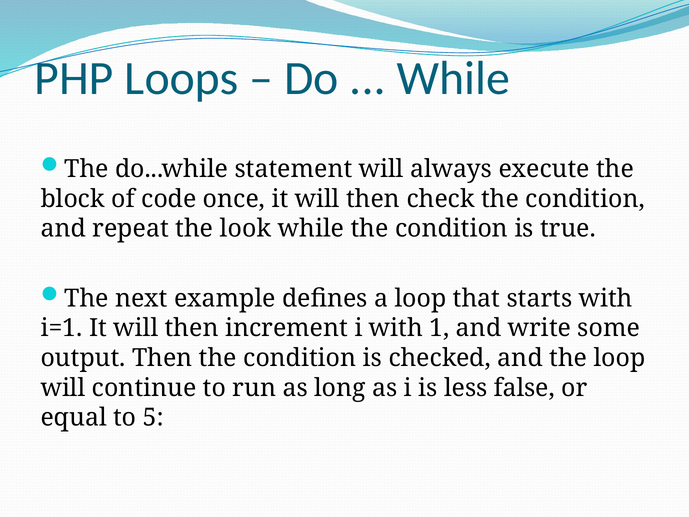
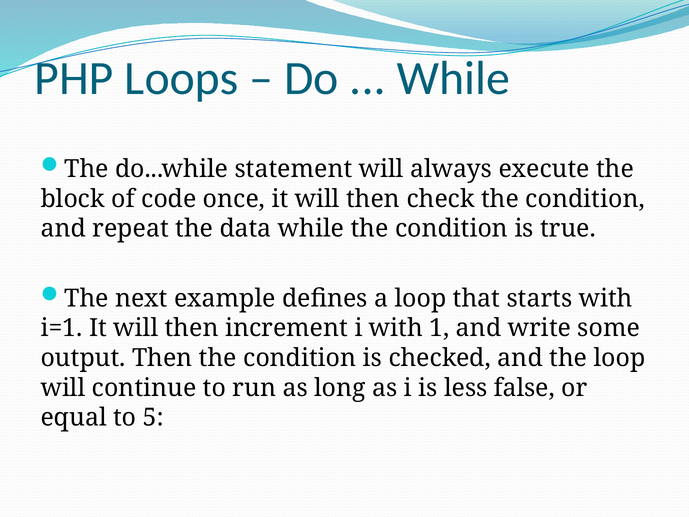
look: look -> data
